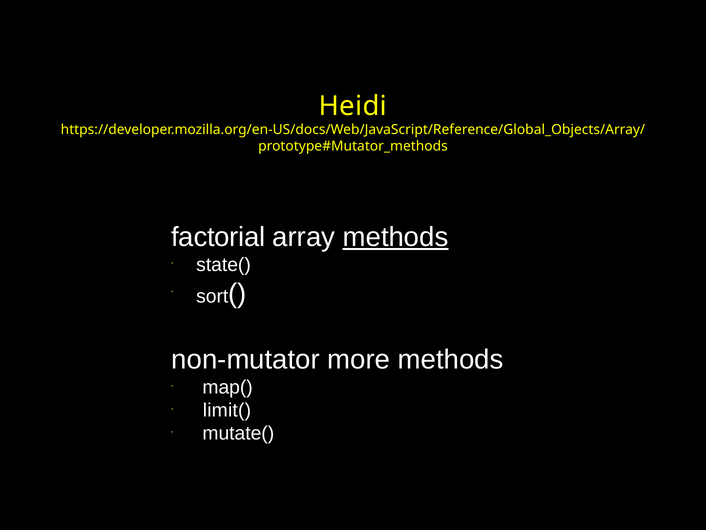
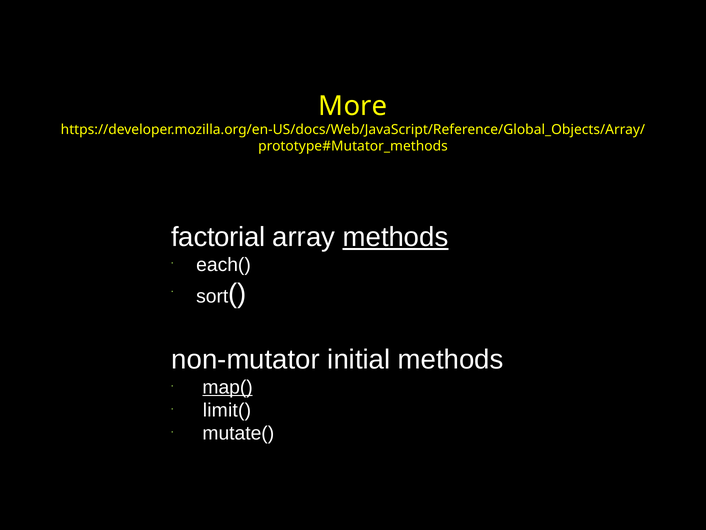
Heidi: Heidi -> More
state(: state( -> each(
more: more -> initial
map( underline: none -> present
